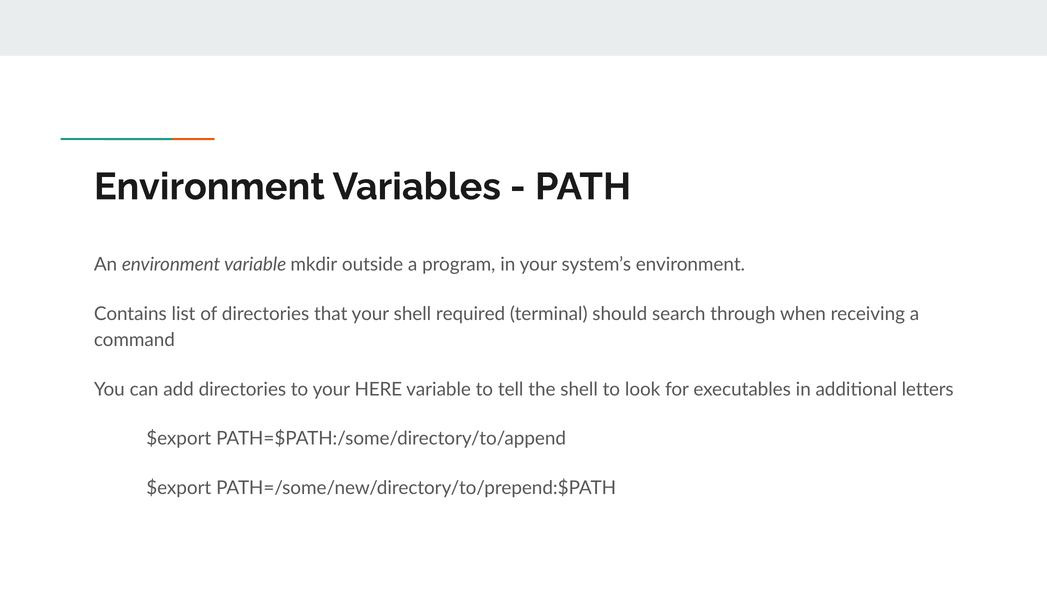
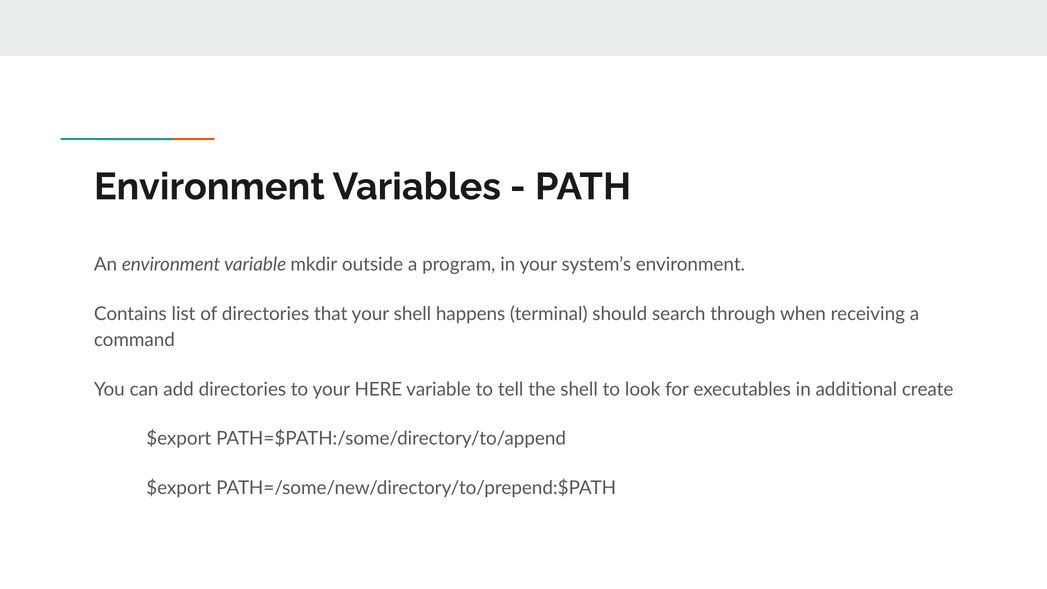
required: required -> happens
letters: letters -> create
